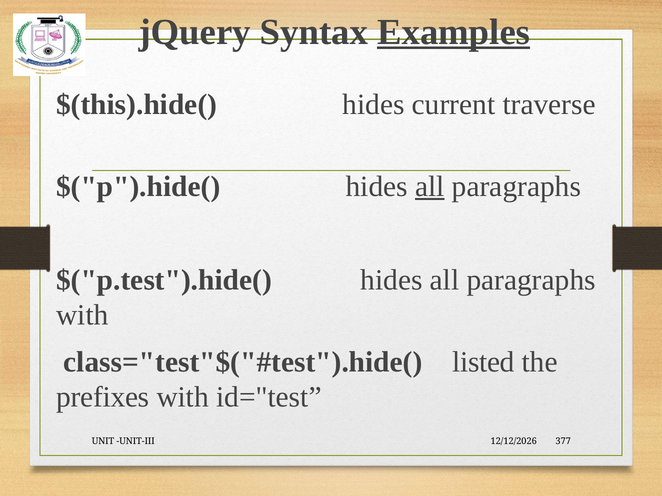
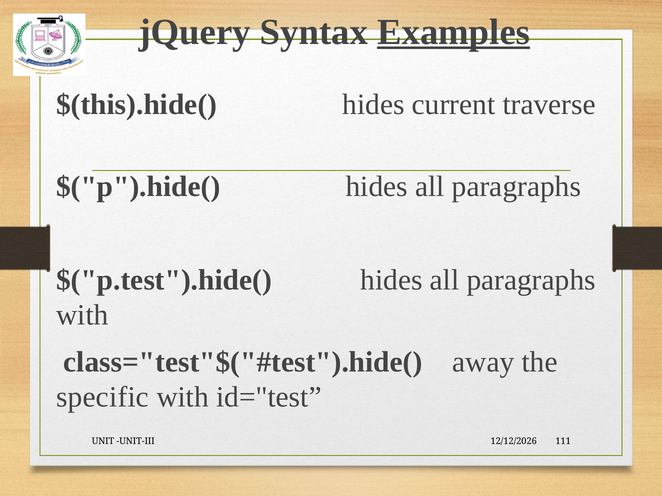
all at (430, 187) underline: present -> none
listed: listed -> away
prefixes: prefixes -> specific
377: 377 -> 111
